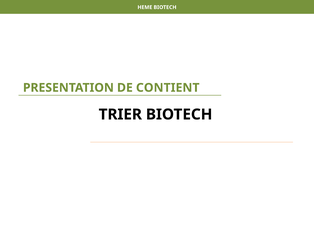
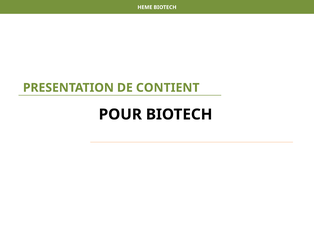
TRIER: TRIER -> POUR
